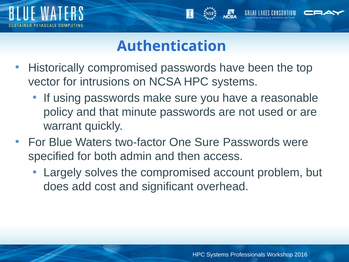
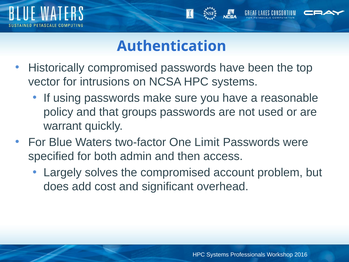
minute: minute -> groups
One Sure: Sure -> Limit
